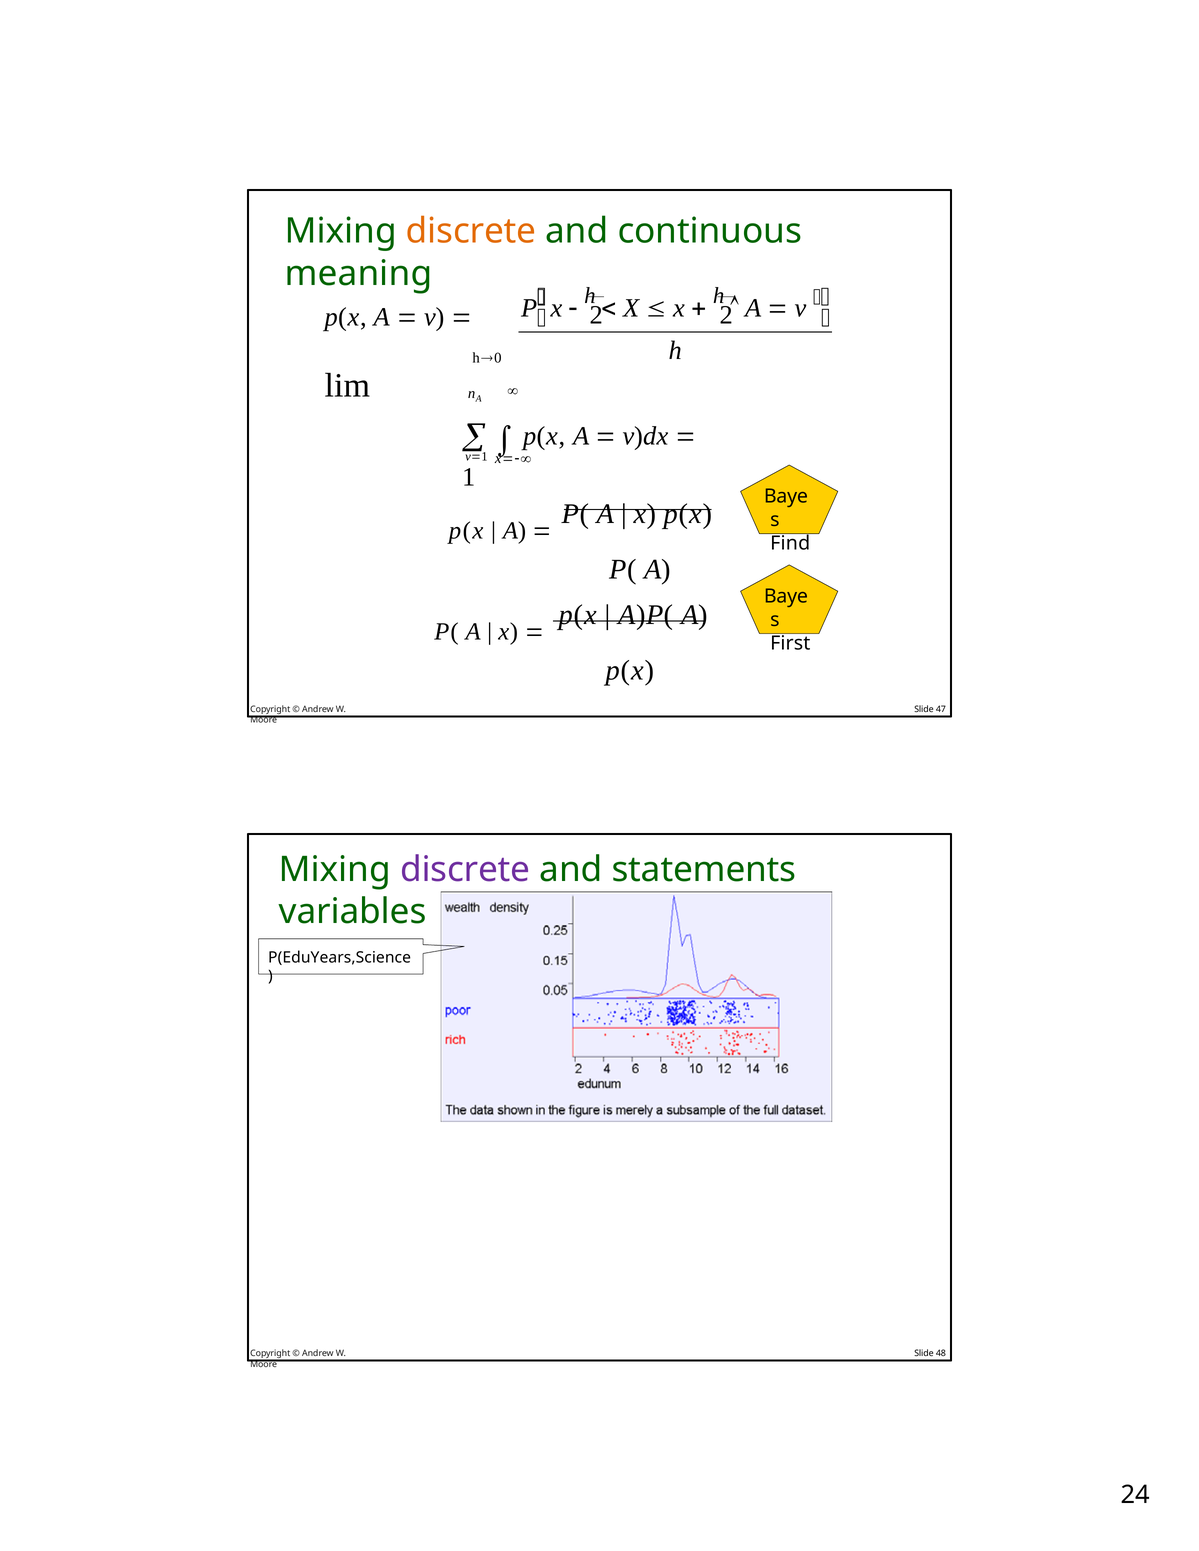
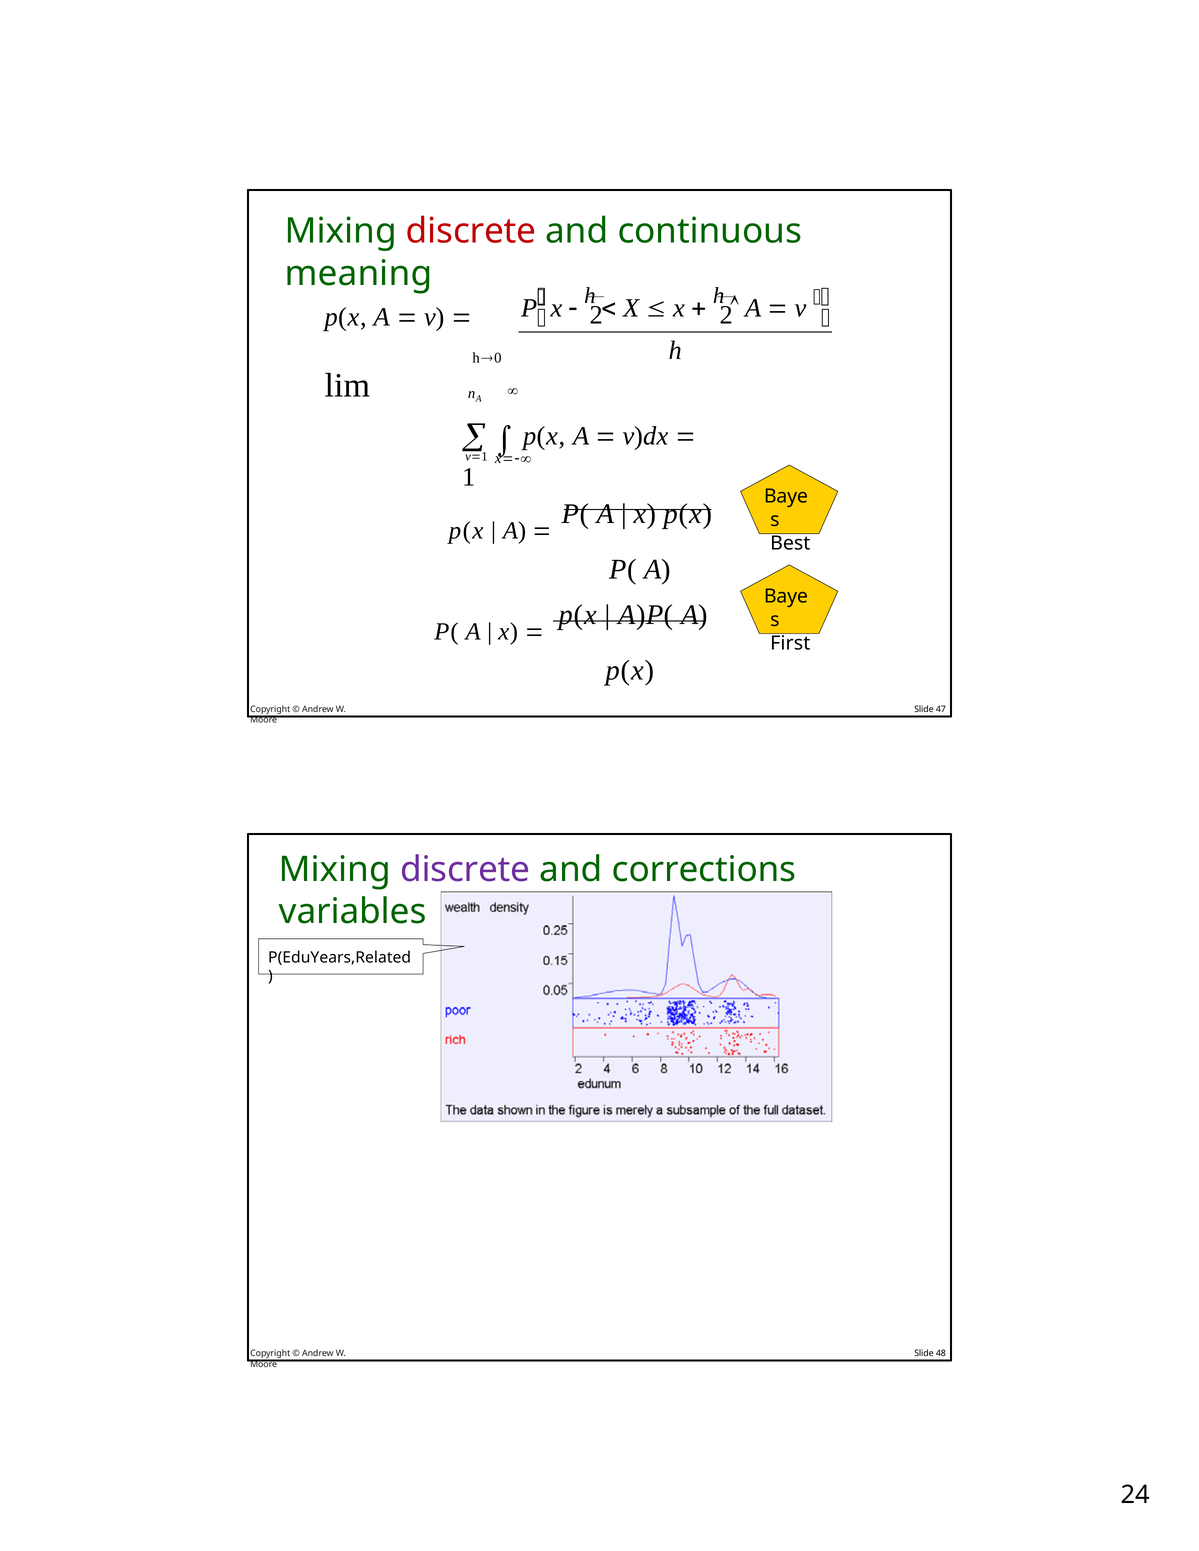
discrete at (471, 231) colour: orange -> red
Find: Find -> Best
statements: statements -> corrections
P(EduYears,Science: P(EduYears,Science -> P(EduYears,Related
